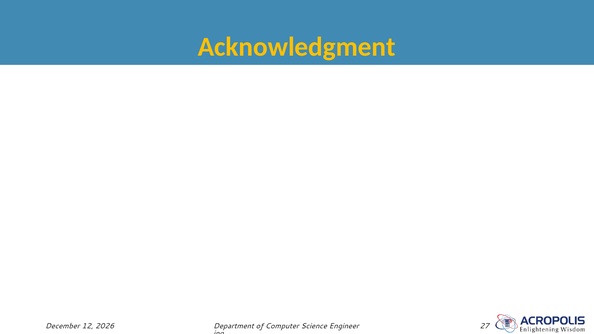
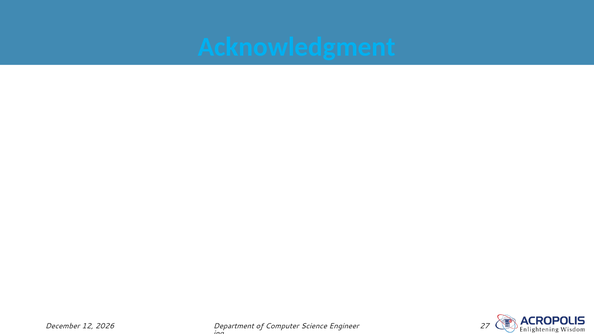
Acknowledgment colour: yellow -> light blue
